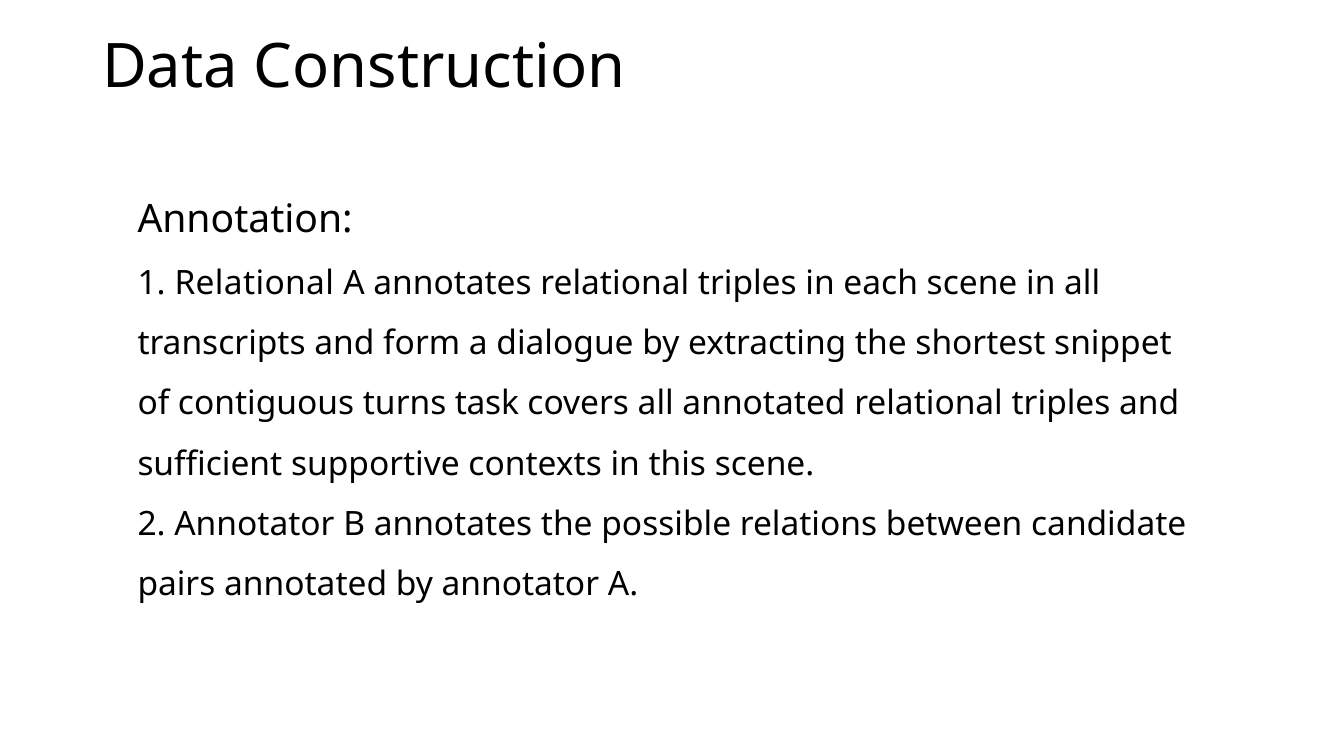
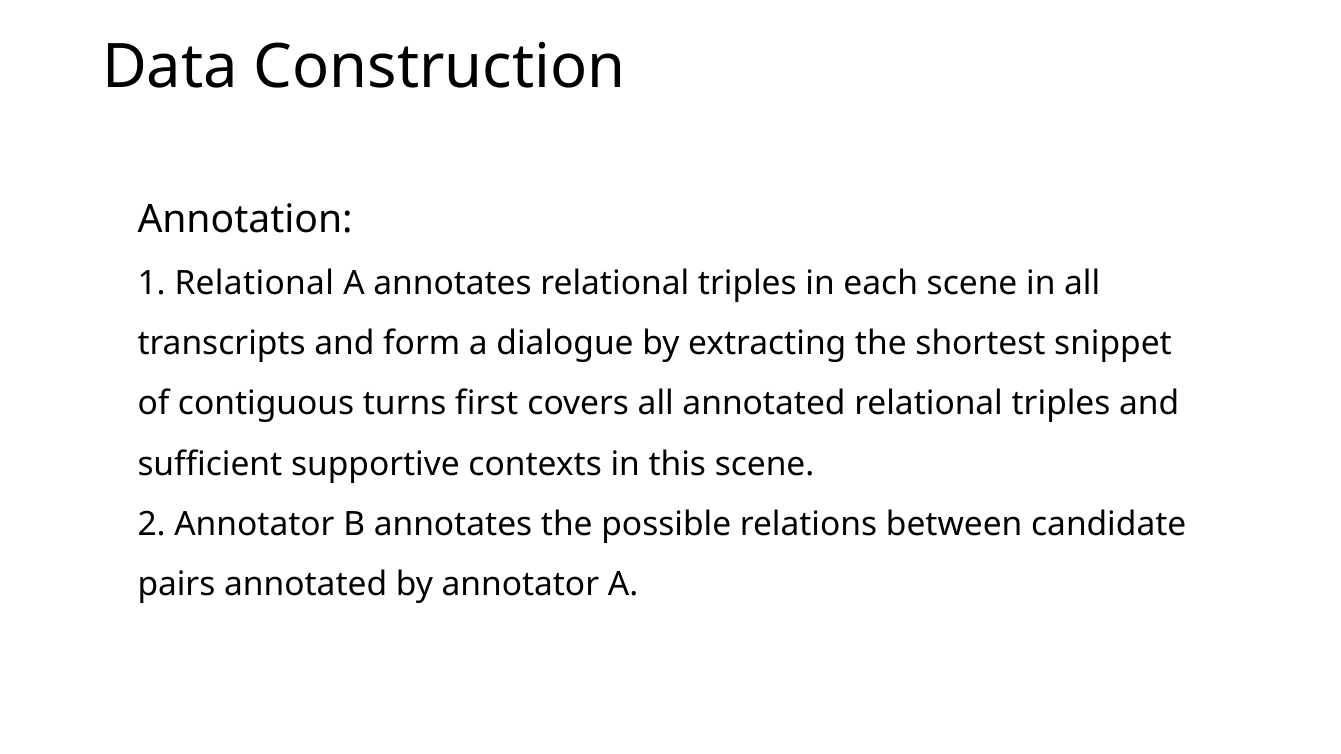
task: task -> first
